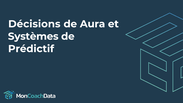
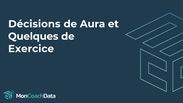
Systèmes: Systèmes -> Quelques
Prédictif: Prédictif -> Exercice
